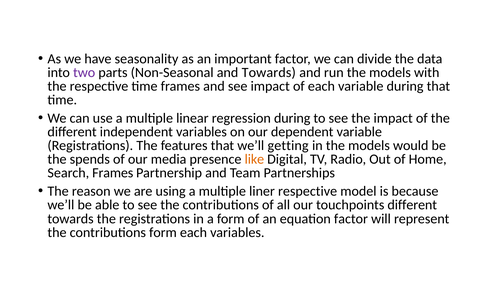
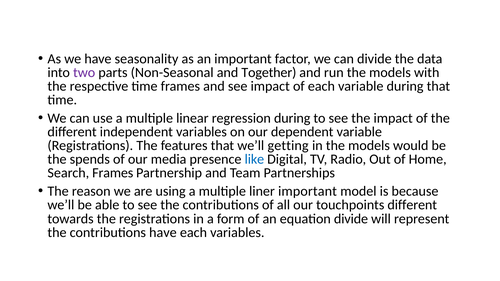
and Towards: Towards -> Together
like colour: orange -> blue
liner respective: respective -> important
equation factor: factor -> divide
contributions form: form -> have
